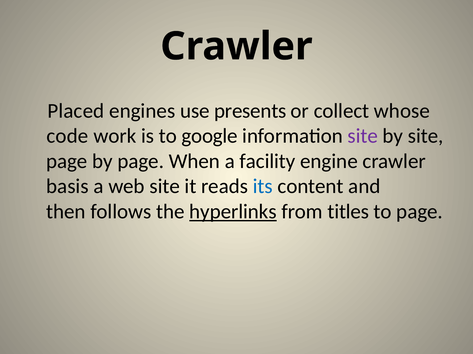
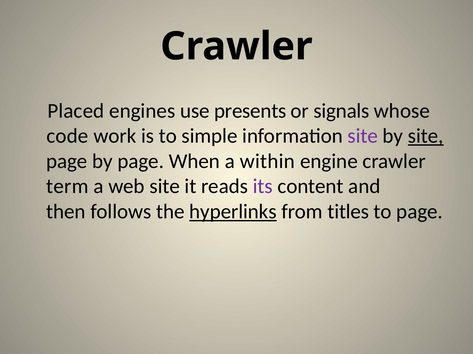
collect: collect -> signals
google: google -> simple
site at (426, 136) underline: none -> present
facility: facility -> within
basis: basis -> term
its colour: blue -> purple
